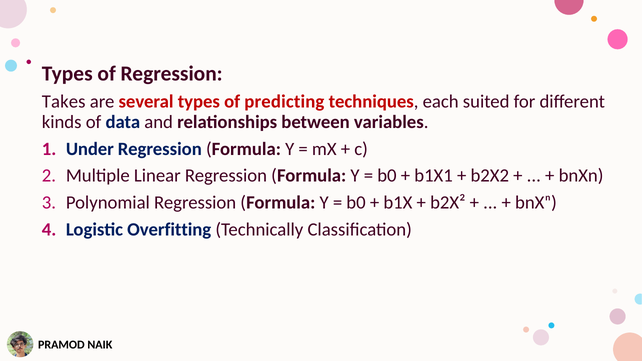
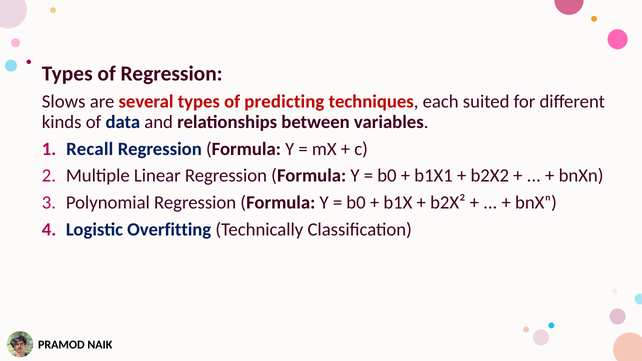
Takes: Takes -> Slows
Under: Under -> Recall
